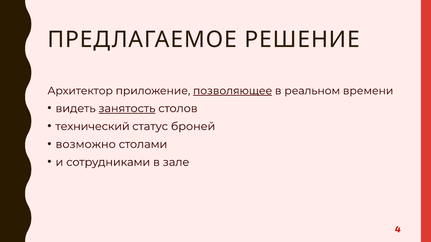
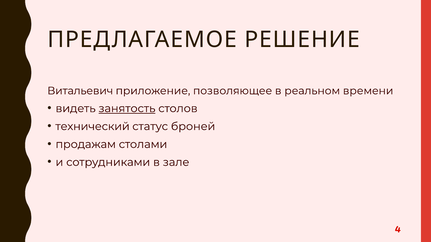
Архитектор: Архитектор -> Витальевич
позволяющее underline: present -> none
возможно: возможно -> продажам
